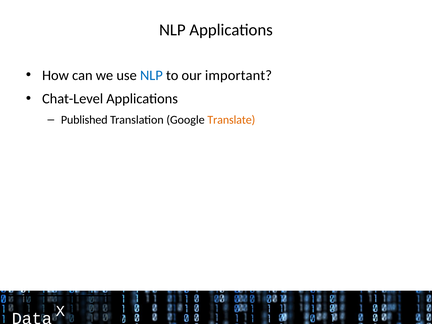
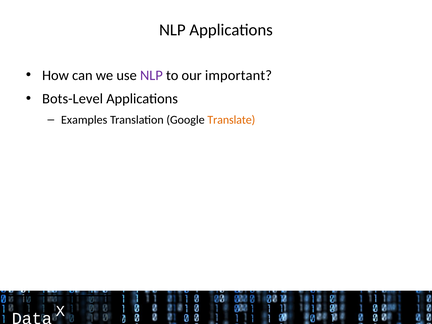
NLP at (151, 75) colour: blue -> purple
Chat-Level: Chat-Level -> Bots-Level
Published: Published -> Examples
